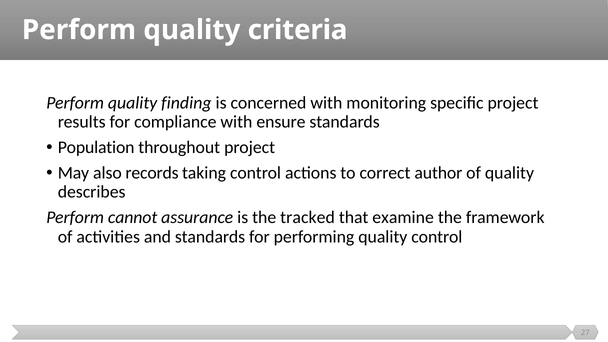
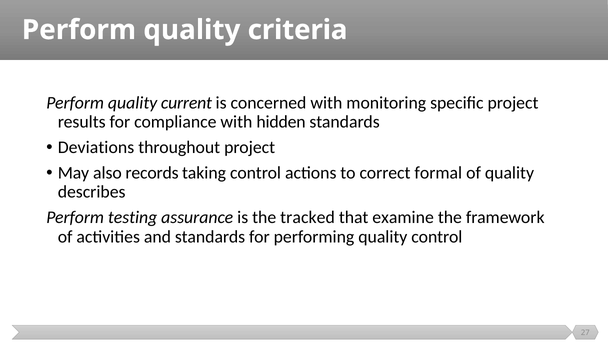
finding: finding -> current
ensure: ensure -> hidden
Population: Population -> Deviations
author: author -> formal
cannot: cannot -> testing
